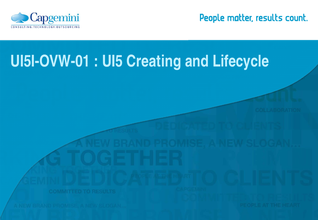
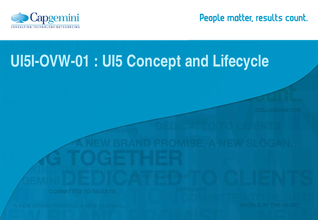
Creating: Creating -> Concept
